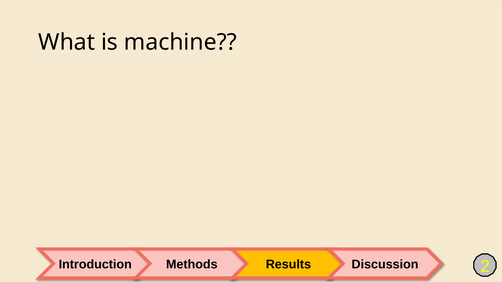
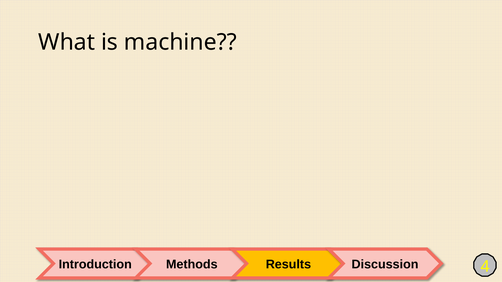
2: 2 -> 4
